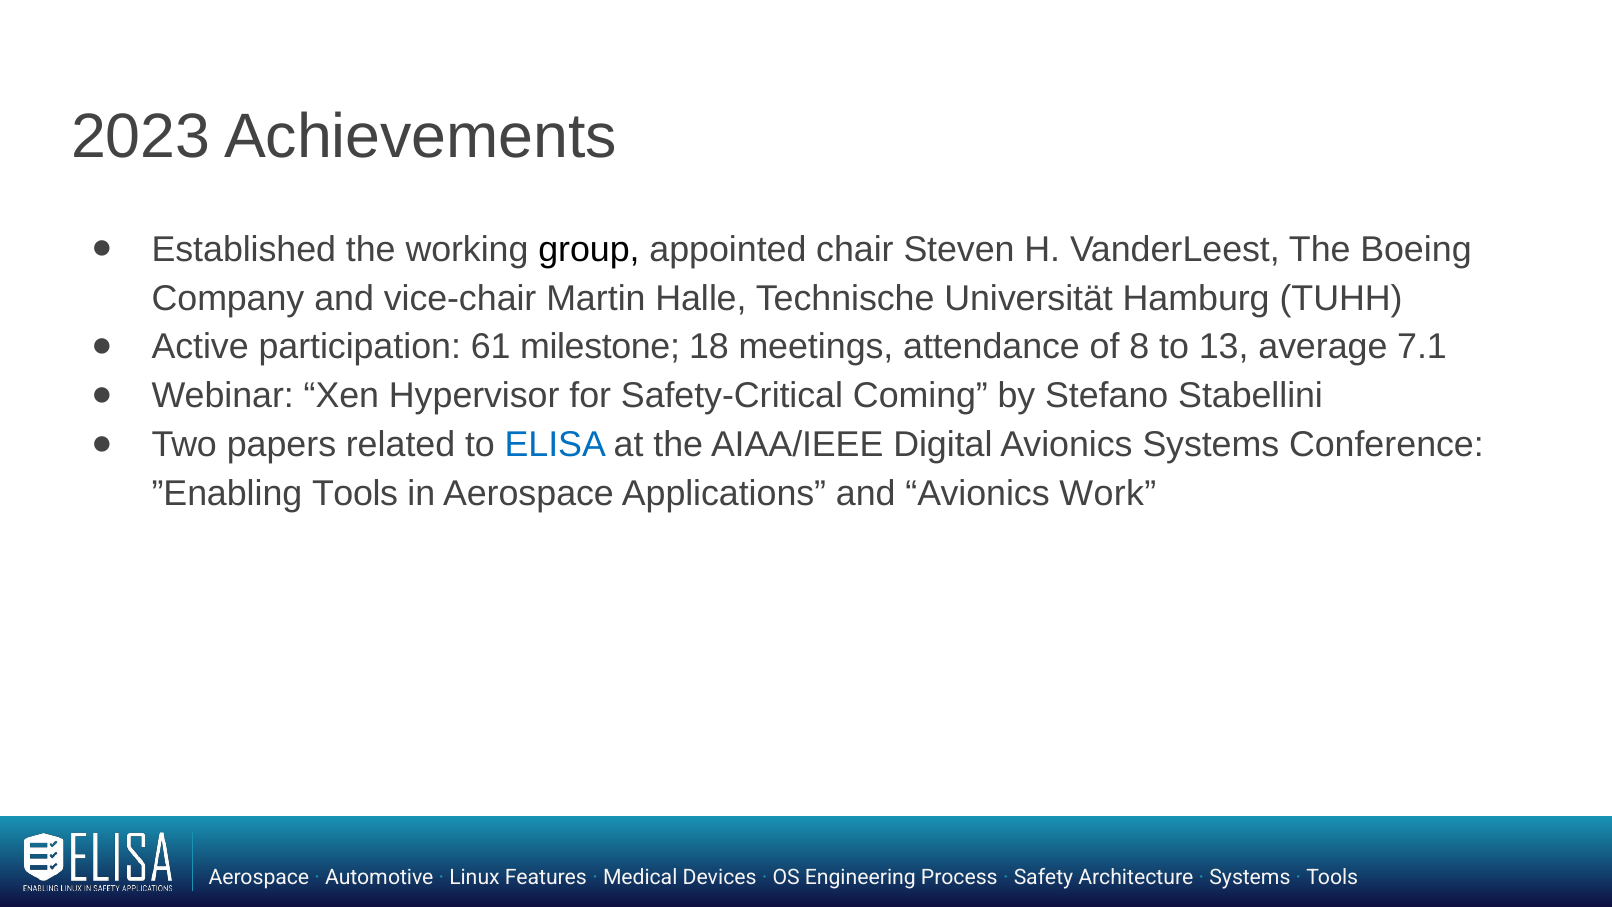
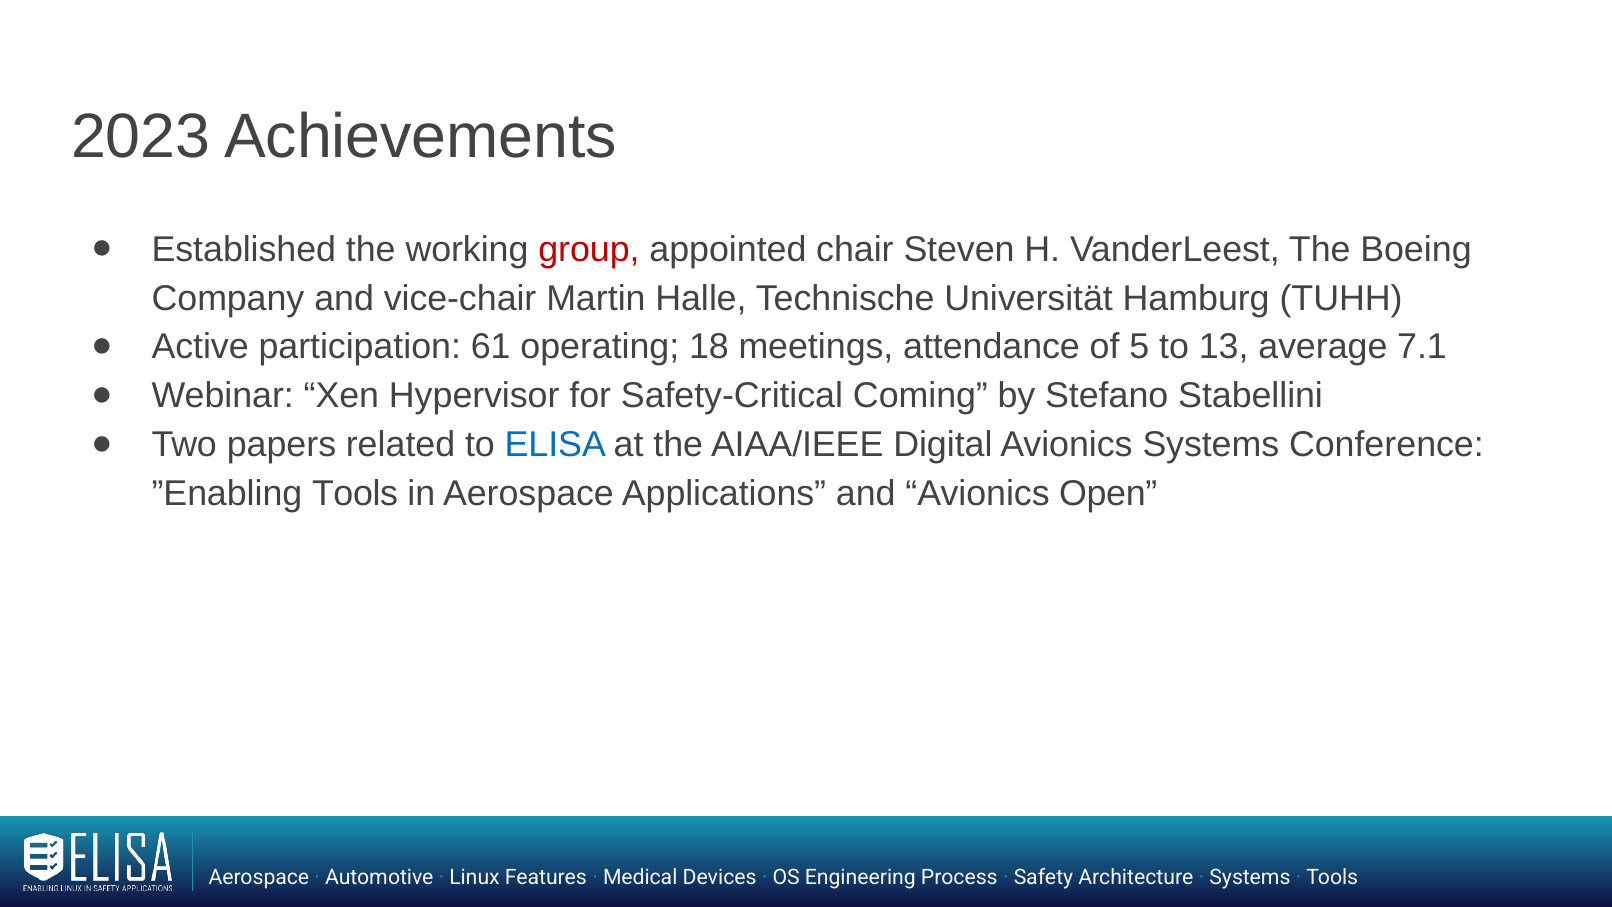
group colour: black -> red
milestone: milestone -> operating
8: 8 -> 5
Work: Work -> Open
